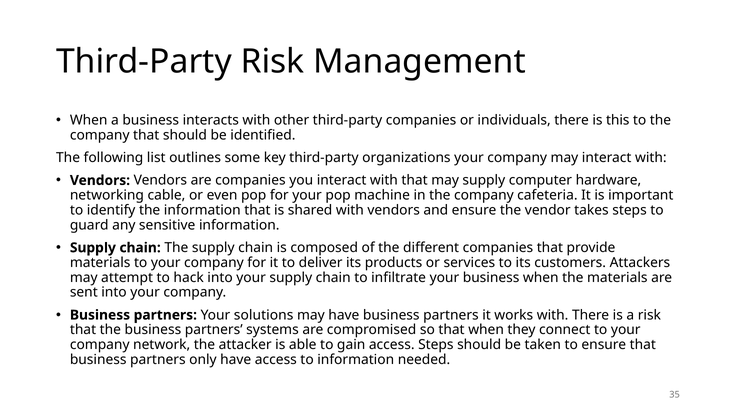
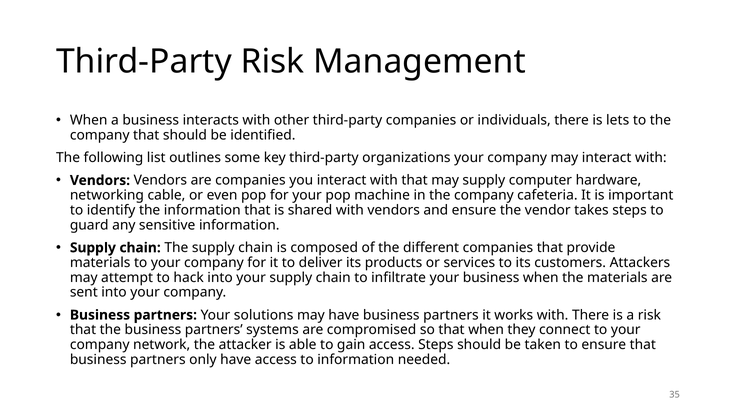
this: this -> lets
